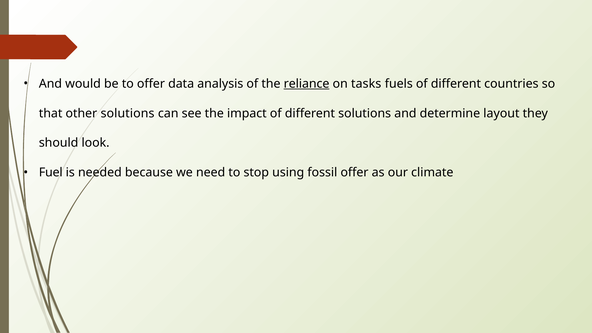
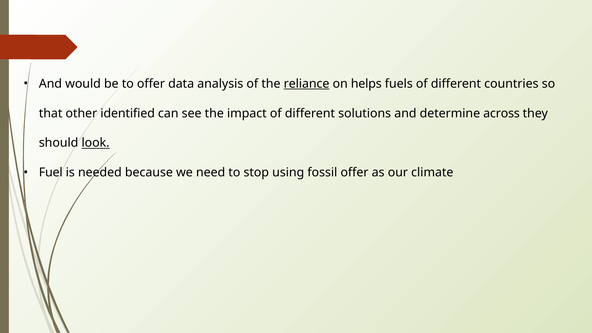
tasks: tasks -> helps
other solutions: solutions -> identified
layout: layout -> across
look underline: none -> present
